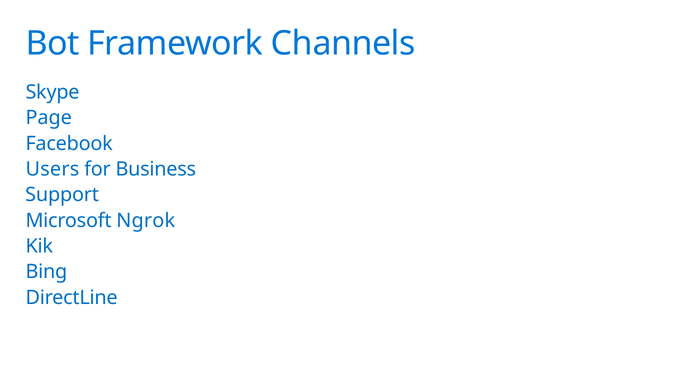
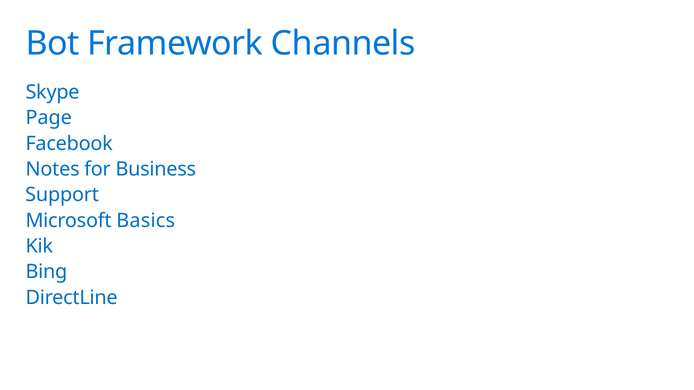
Users: Users -> Notes
Ngrok: Ngrok -> Basics
